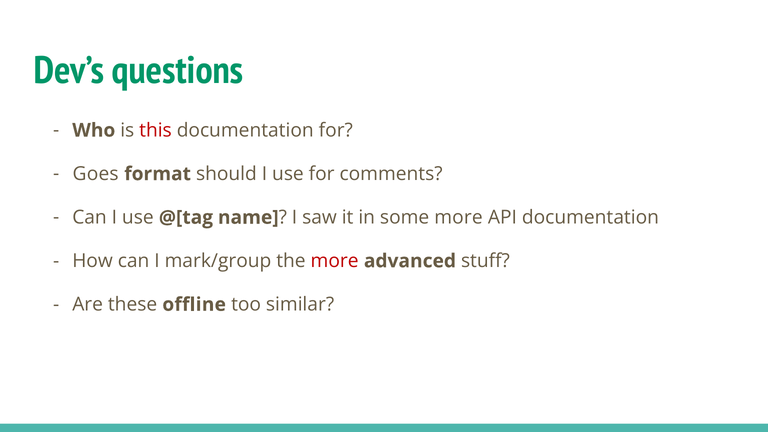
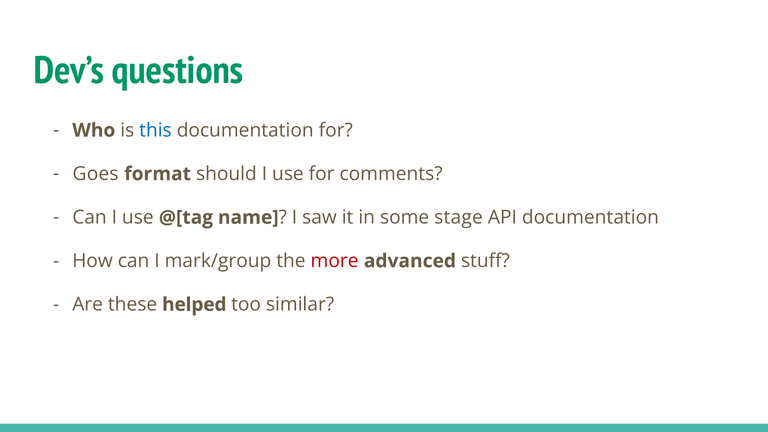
this colour: red -> blue
some more: more -> stage
offline: offline -> helped
